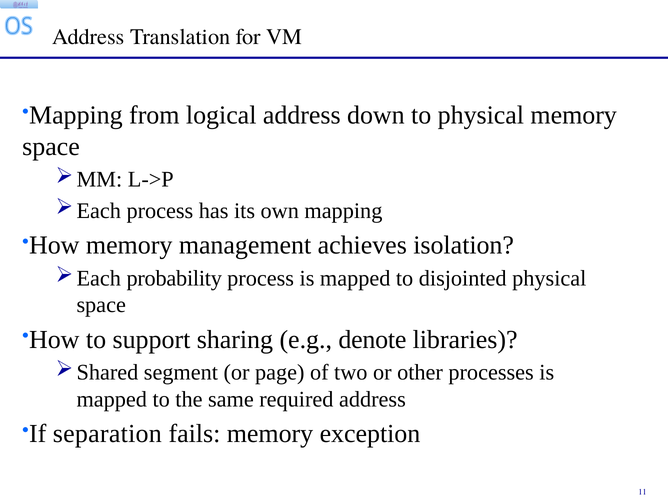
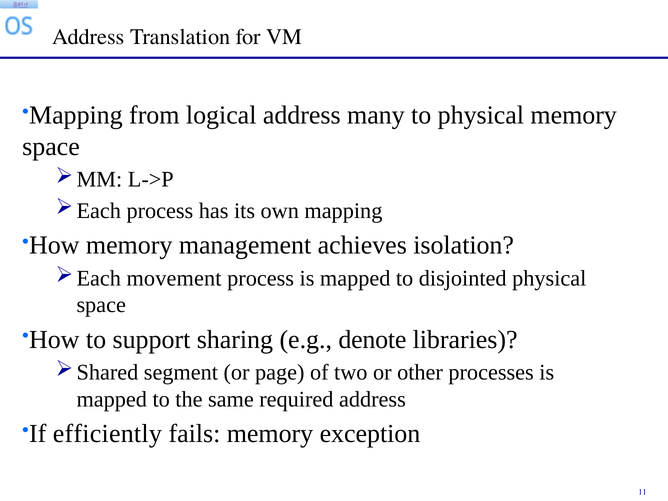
down: down -> many
probability: probability -> movement
separation: separation -> efficiently
